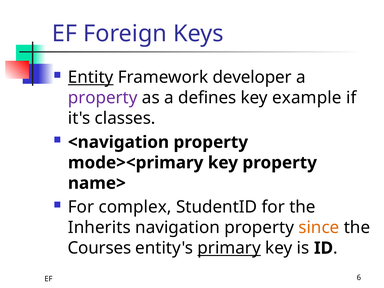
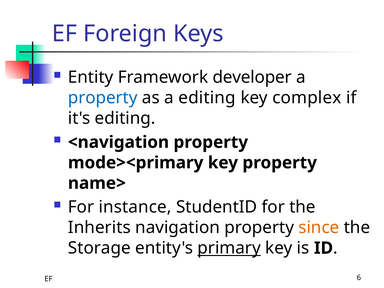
Entity underline: present -> none
property at (103, 98) colour: purple -> blue
a defines: defines -> editing
example: example -> complex
it's classes: classes -> editing
complex: complex -> instance
Courses: Courses -> Storage
